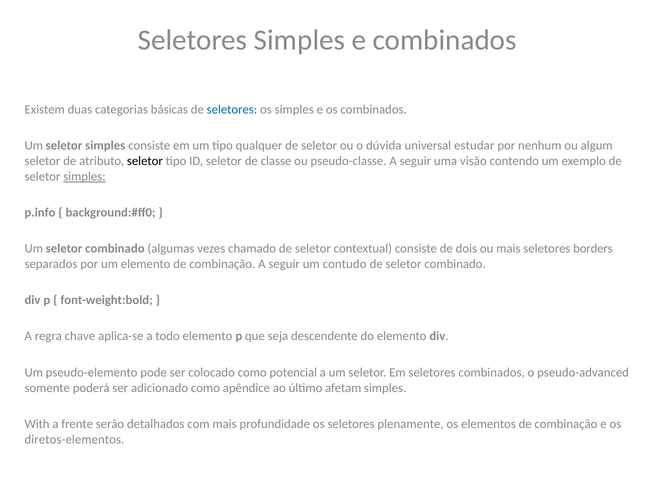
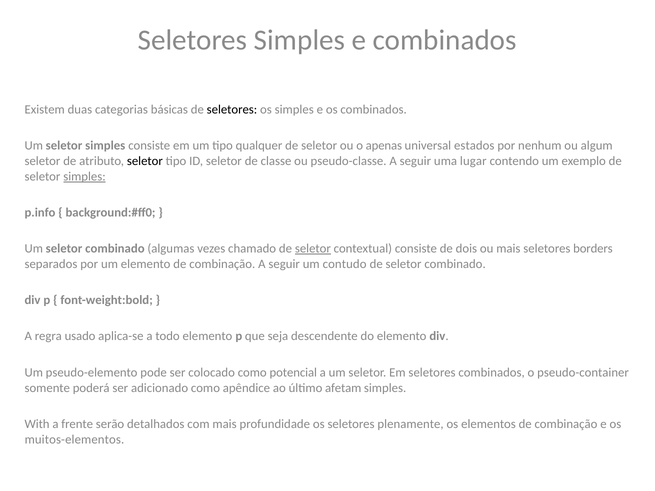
seletores at (232, 109) colour: blue -> black
dúvida: dúvida -> apenas
estudar: estudar -> estados
visão: visão -> lugar
seletor at (313, 249) underline: none -> present
chave: chave -> usado
pseudo-advanced: pseudo-advanced -> pseudo-container
diretos-elementos: diretos-elementos -> muitos-elementos
